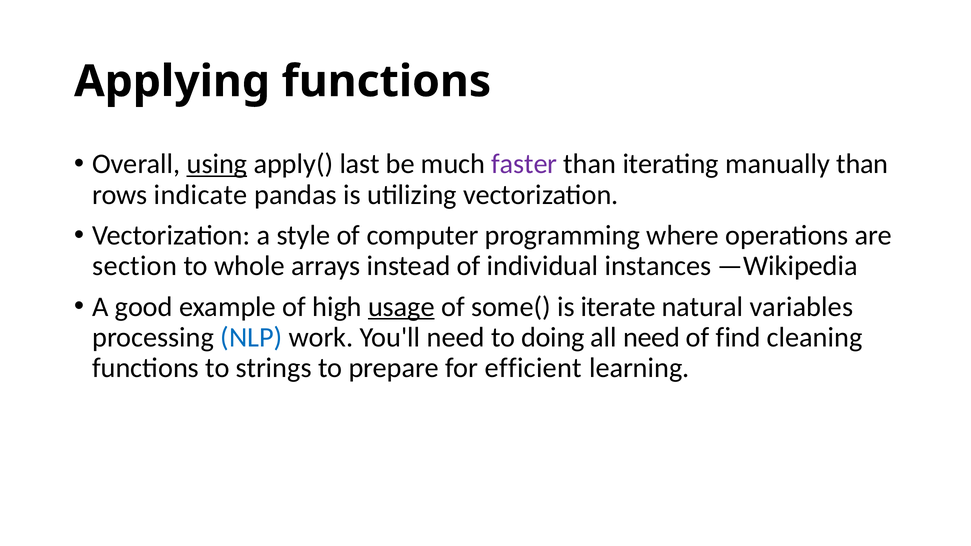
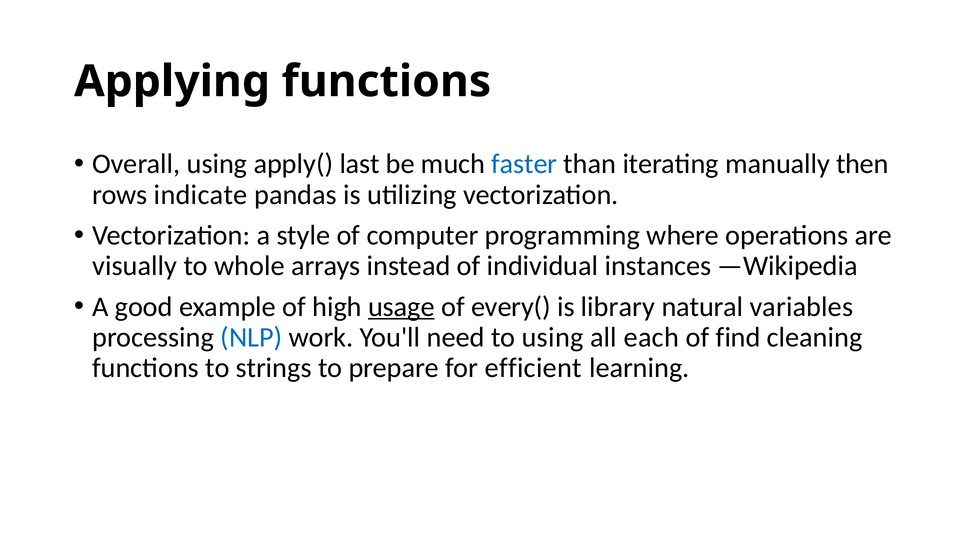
using at (217, 164) underline: present -> none
faster colour: purple -> blue
manually than: than -> then
section: section -> visually
some(: some( -> every(
iterate: iterate -> library
to doing: doing -> using
all need: need -> each
